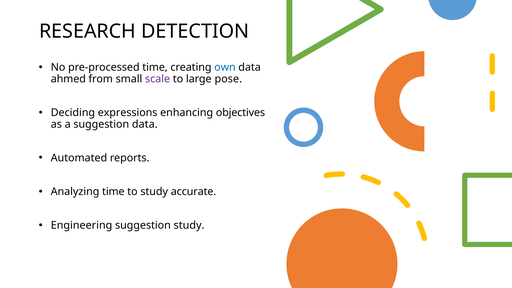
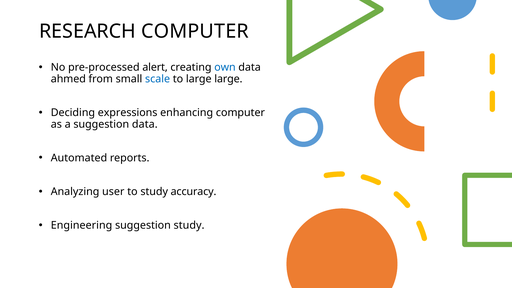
RESEARCH DETECTION: DETECTION -> COMPUTER
pre-processed time: time -> alert
scale colour: purple -> blue
large pose: pose -> large
enhancing objectives: objectives -> computer
Analyzing time: time -> user
accurate: accurate -> accuracy
